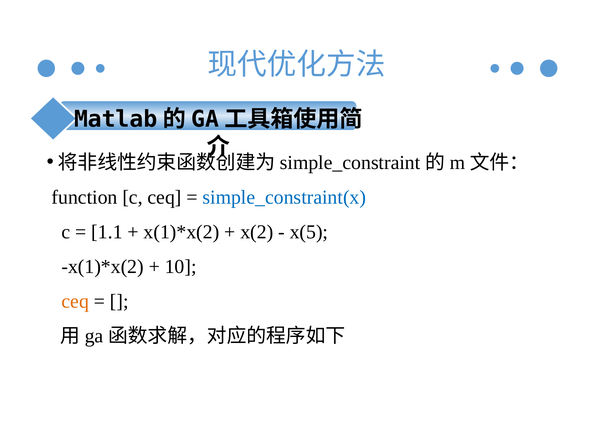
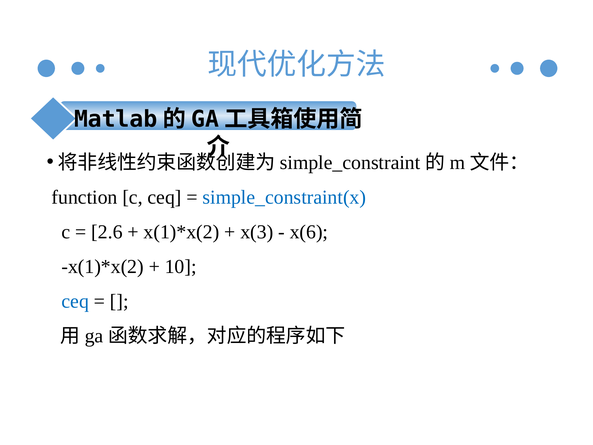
1.1: 1.1 -> 2.6
x(2: x(2 -> x(3
x(5: x(5 -> x(6
ceq at (75, 301) colour: orange -> blue
